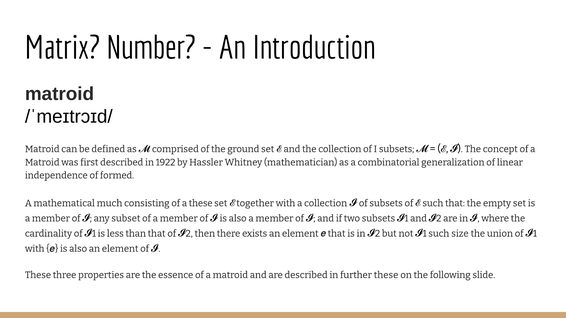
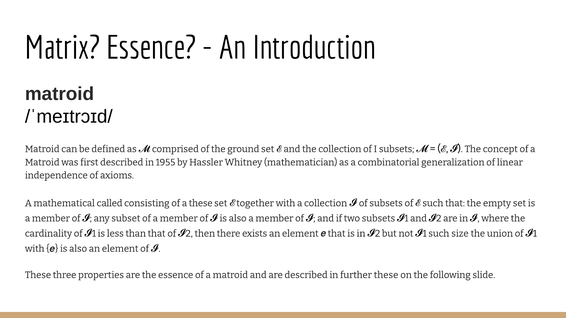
Matrix Number: Number -> Essence
1922: 1922 -> 1955
formed: formed -> axioms
much: much -> called
